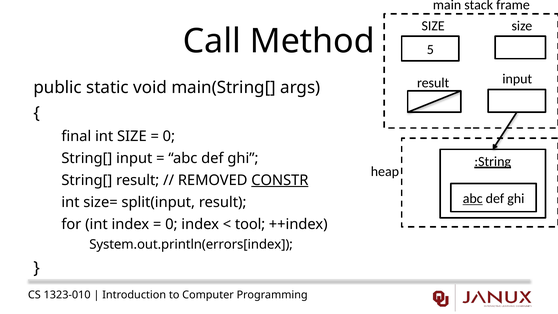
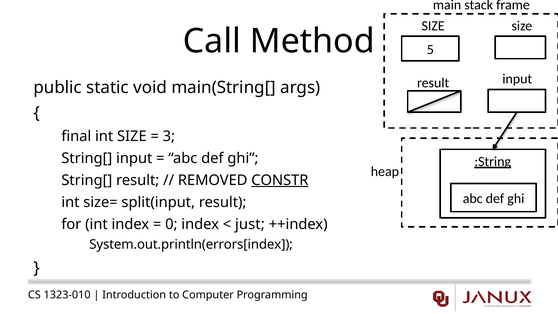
0 at (169, 136): 0 -> 3
abc at (473, 199) underline: present -> none
tool: tool -> just
